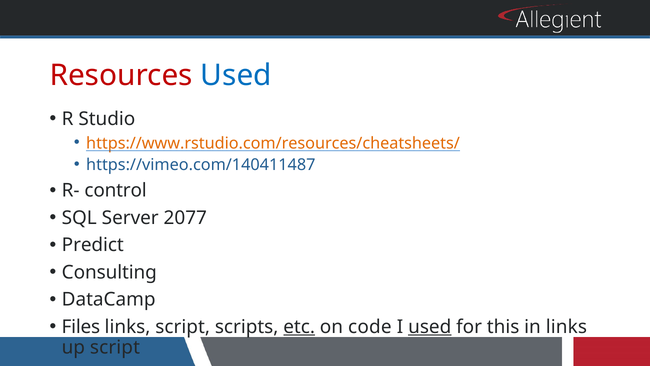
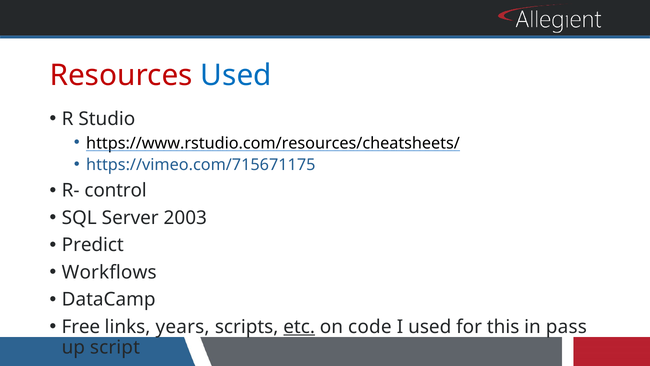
https://www.rstudio.com/resources/cheatsheets/ colour: orange -> black
https://vimeo.com/140411487: https://vimeo.com/140411487 -> https://vimeo.com/715671175
2077: 2077 -> 2003
Consulting: Consulting -> Workflows
Files: Files -> Free
links script: script -> years
used at (430, 327) underline: present -> none
in links: links -> pass
